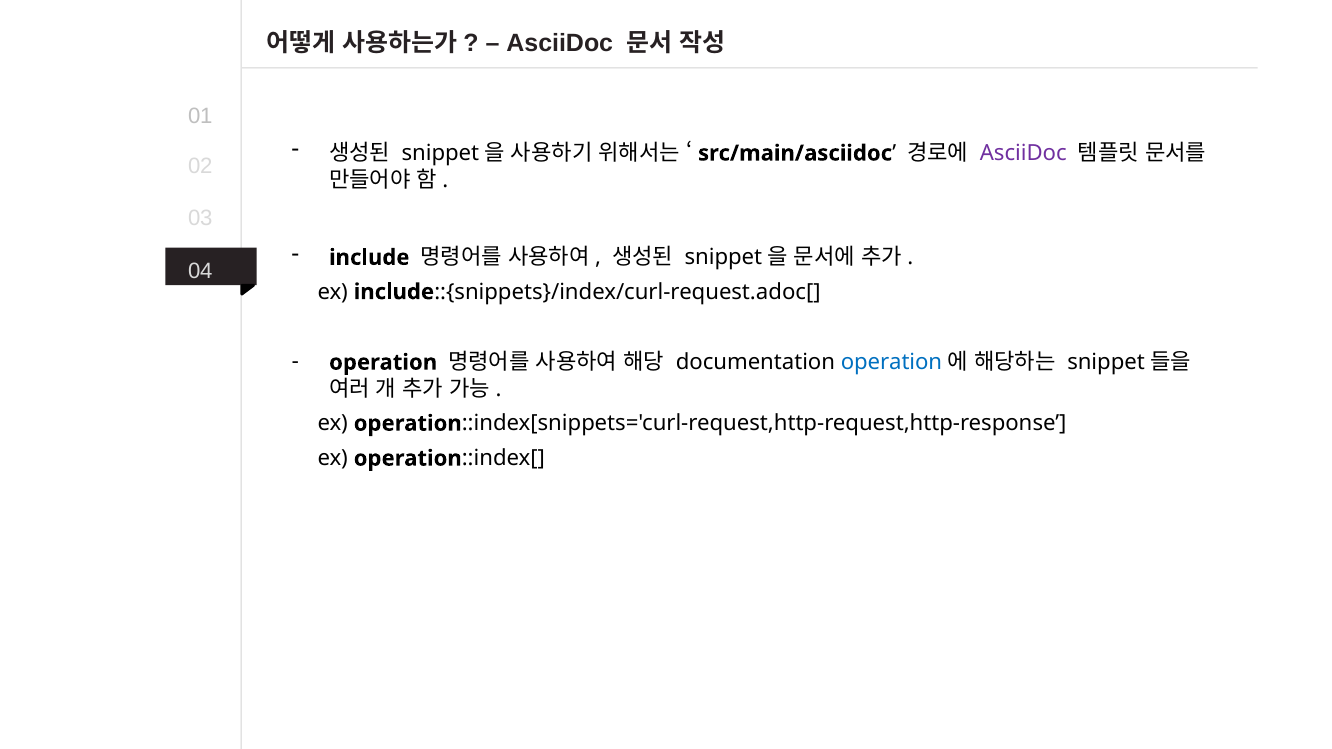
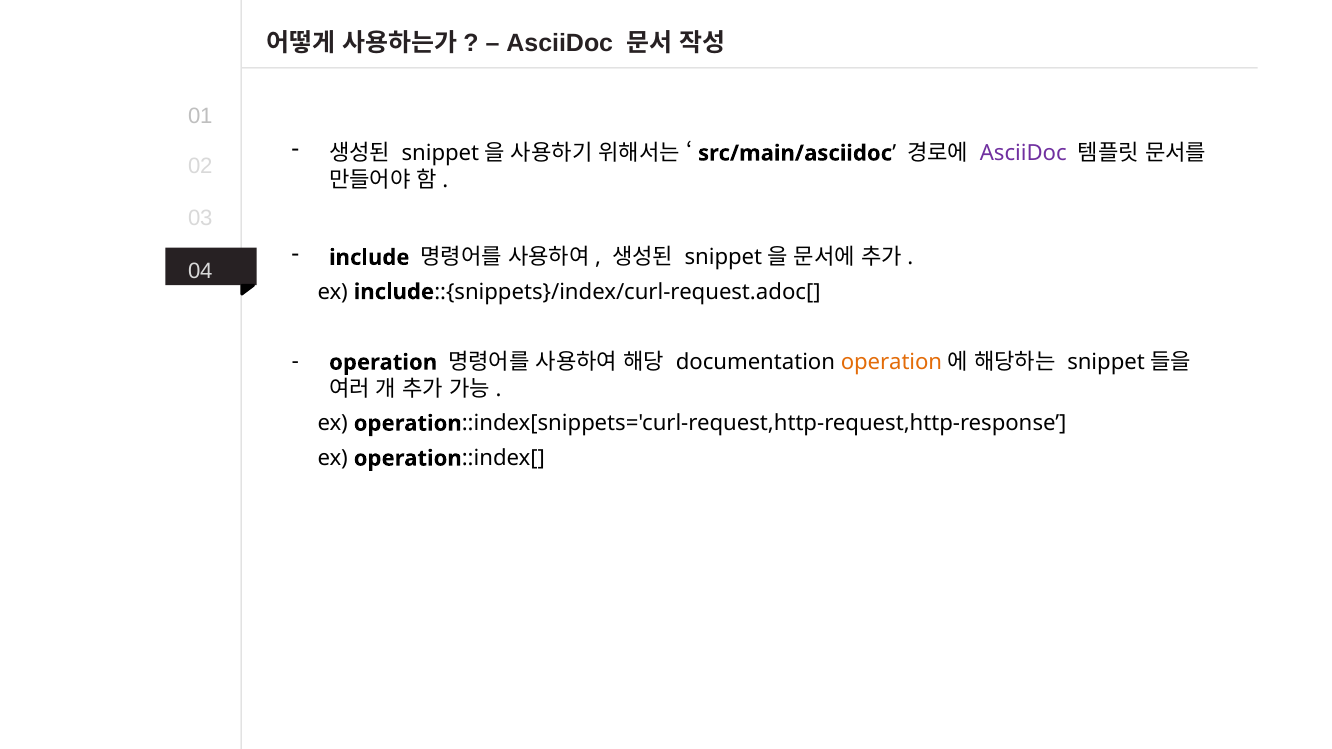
operation at (892, 362) colour: blue -> orange
